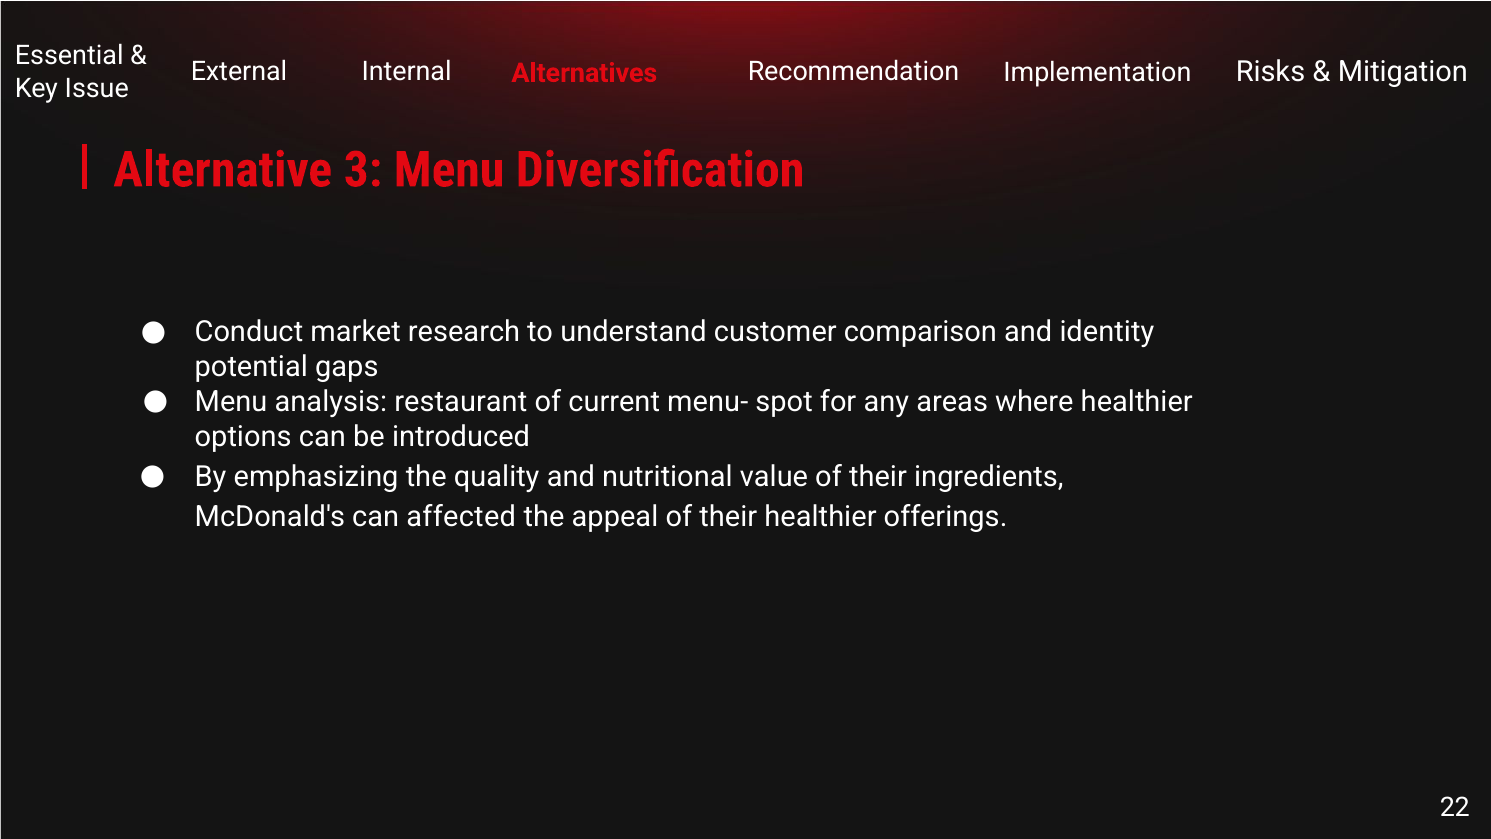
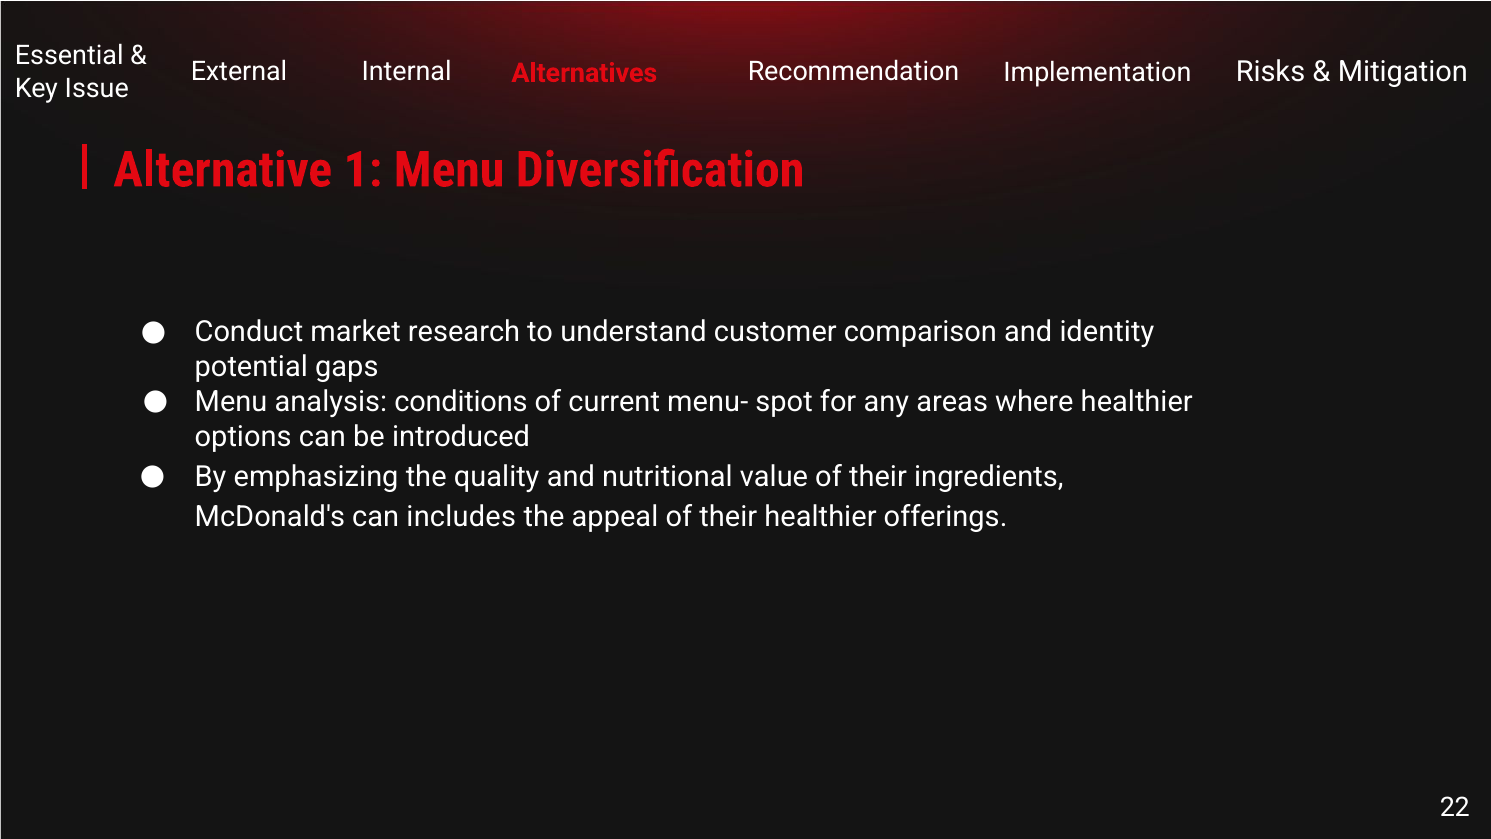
3: 3 -> 1
restaurant: restaurant -> conditions
affected: affected -> includes
